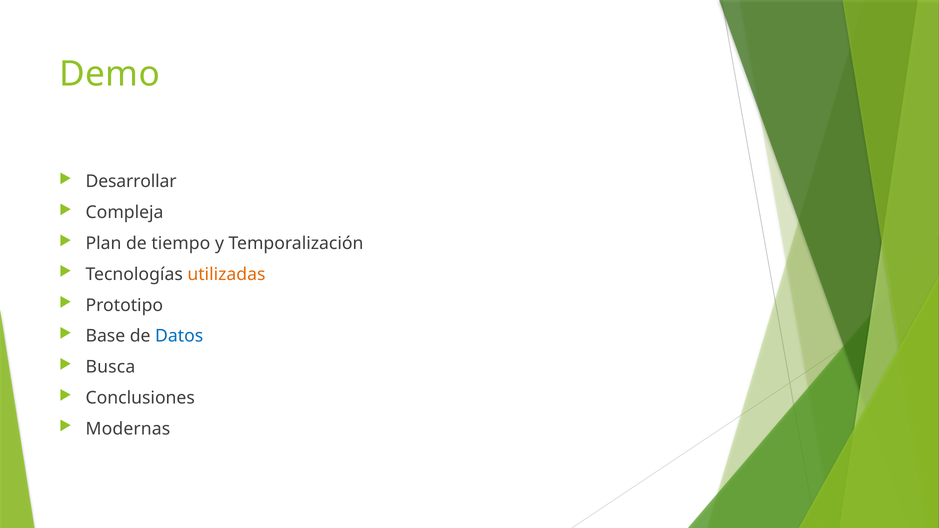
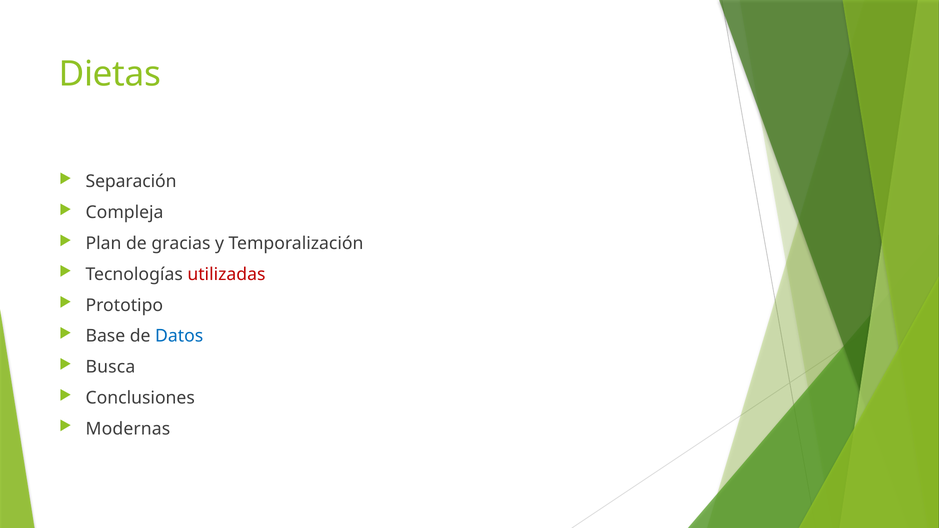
Demo: Demo -> Dietas
Desarrollar: Desarrollar -> Separación
tiempo: tiempo -> gracias
utilizadas colour: orange -> red
